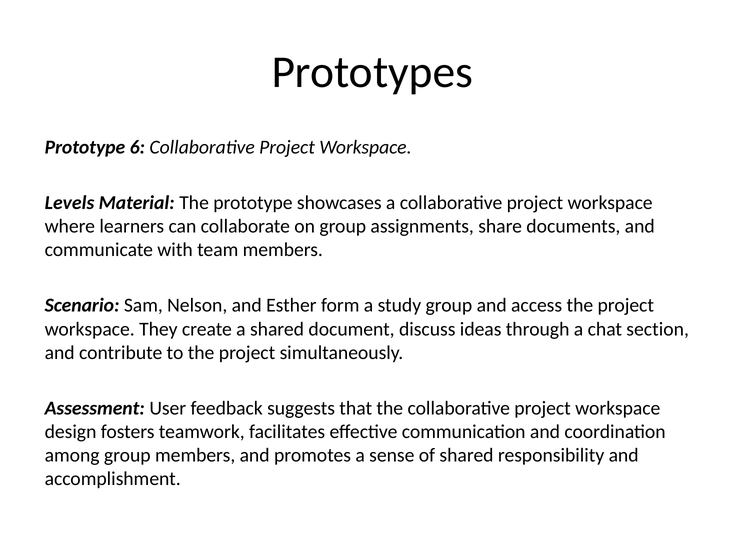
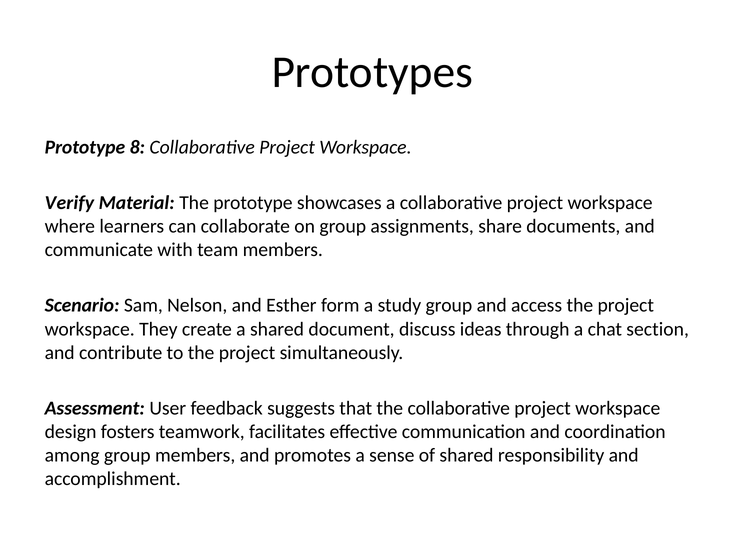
6: 6 -> 8
Levels: Levels -> Verify
